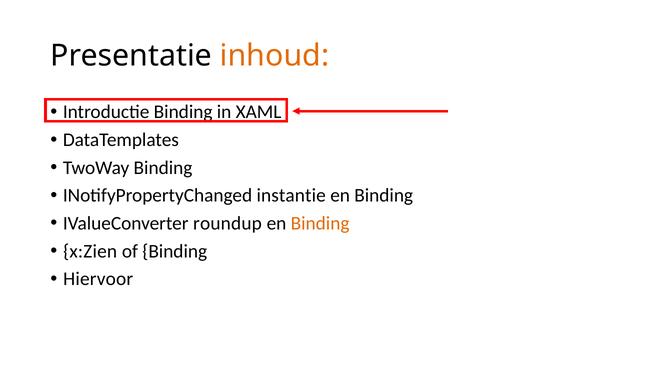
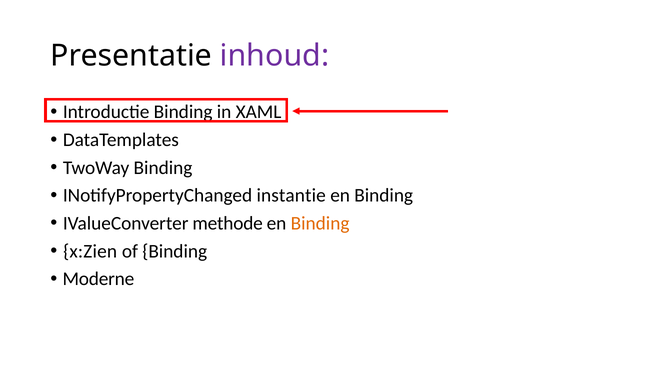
inhoud colour: orange -> purple
roundup: roundup -> methode
Hiervoor: Hiervoor -> Moderne
